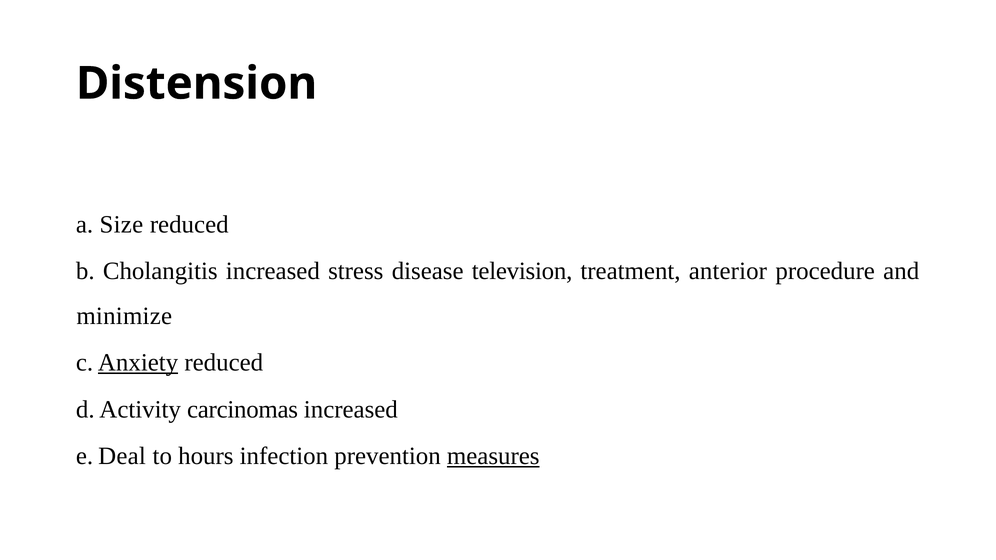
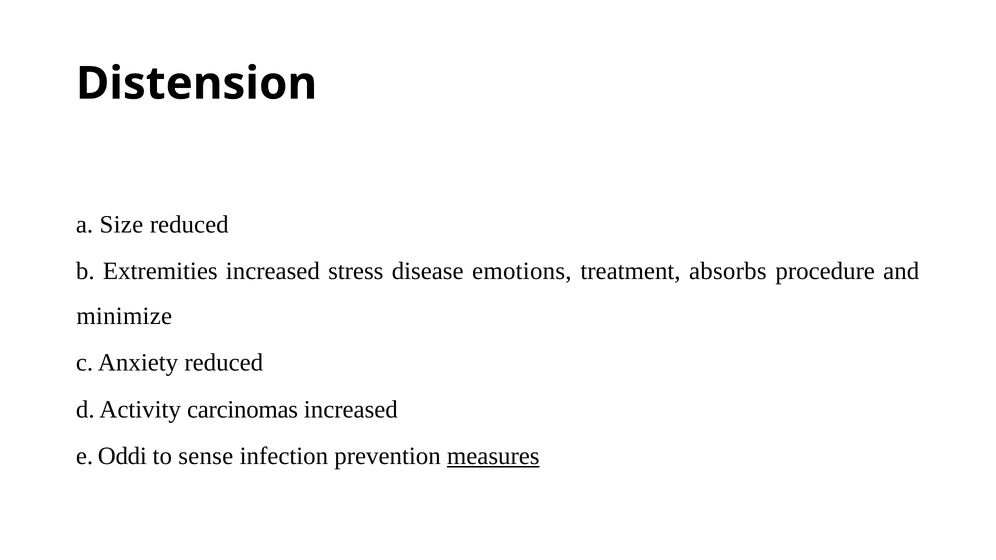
Cholangitis: Cholangitis -> Extremities
television: television -> emotions
anterior: anterior -> absorbs
Anxiety underline: present -> none
Deal: Deal -> Oddi
hours: hours -> sense
